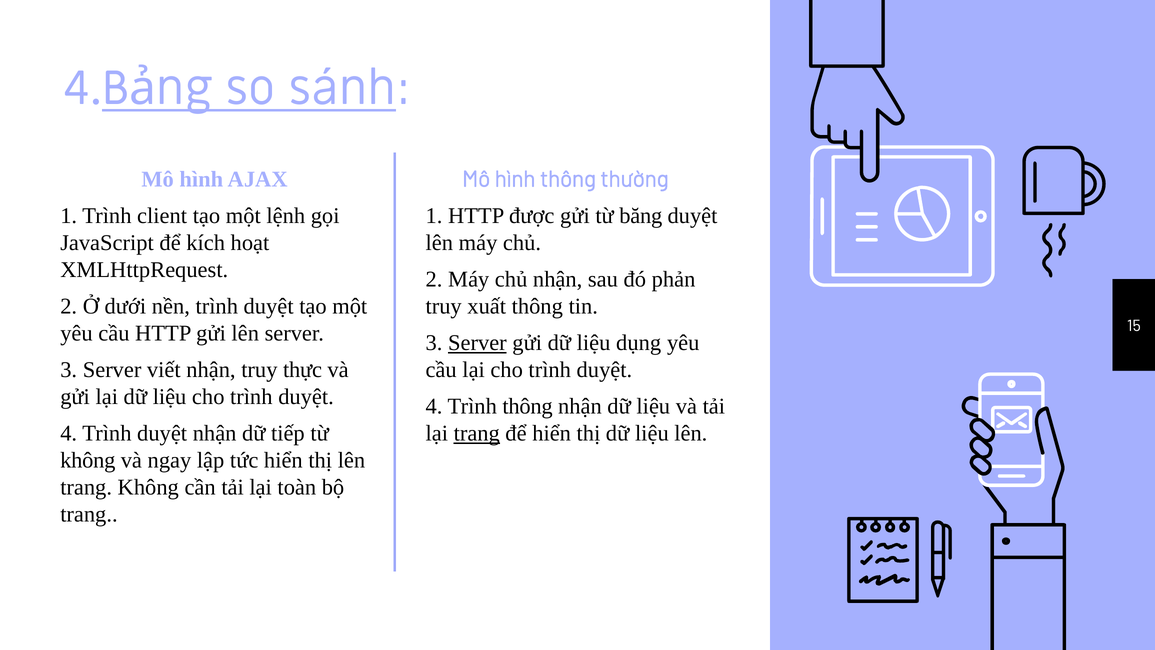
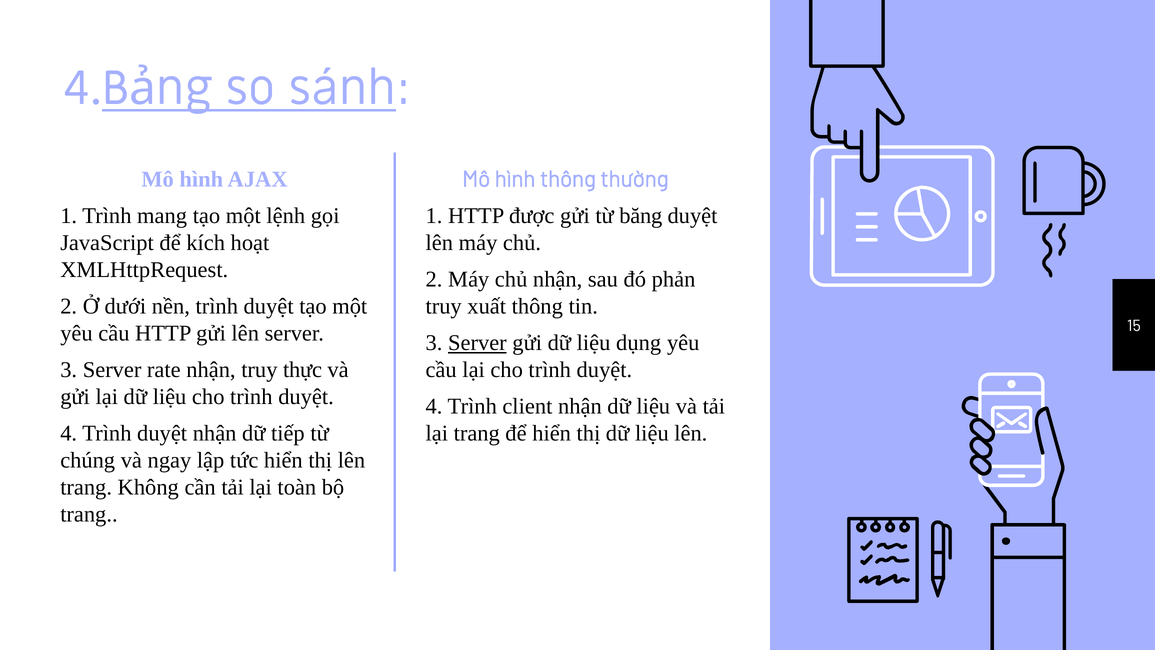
client: client -> mang
viết: viết -> rate
Trình thông: thông -> client
trang at (477, 433) underline: present -> none
không at (88, 460): không -> chúng
